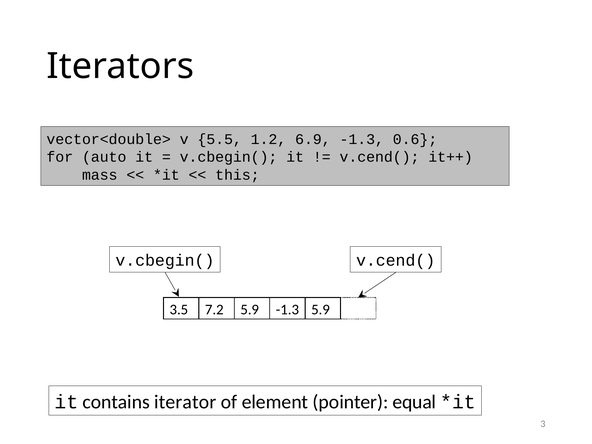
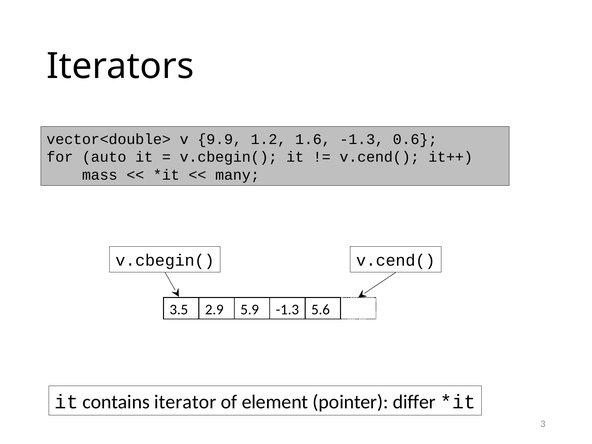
5.5: 5.5 -> 9.9
6.9: 6.9 -> 1.6
this: this -> many
7.2: 7.2 -> 2.9
-1.3 5.9: 5.9 -> 5.6
equal: equal -> differ
